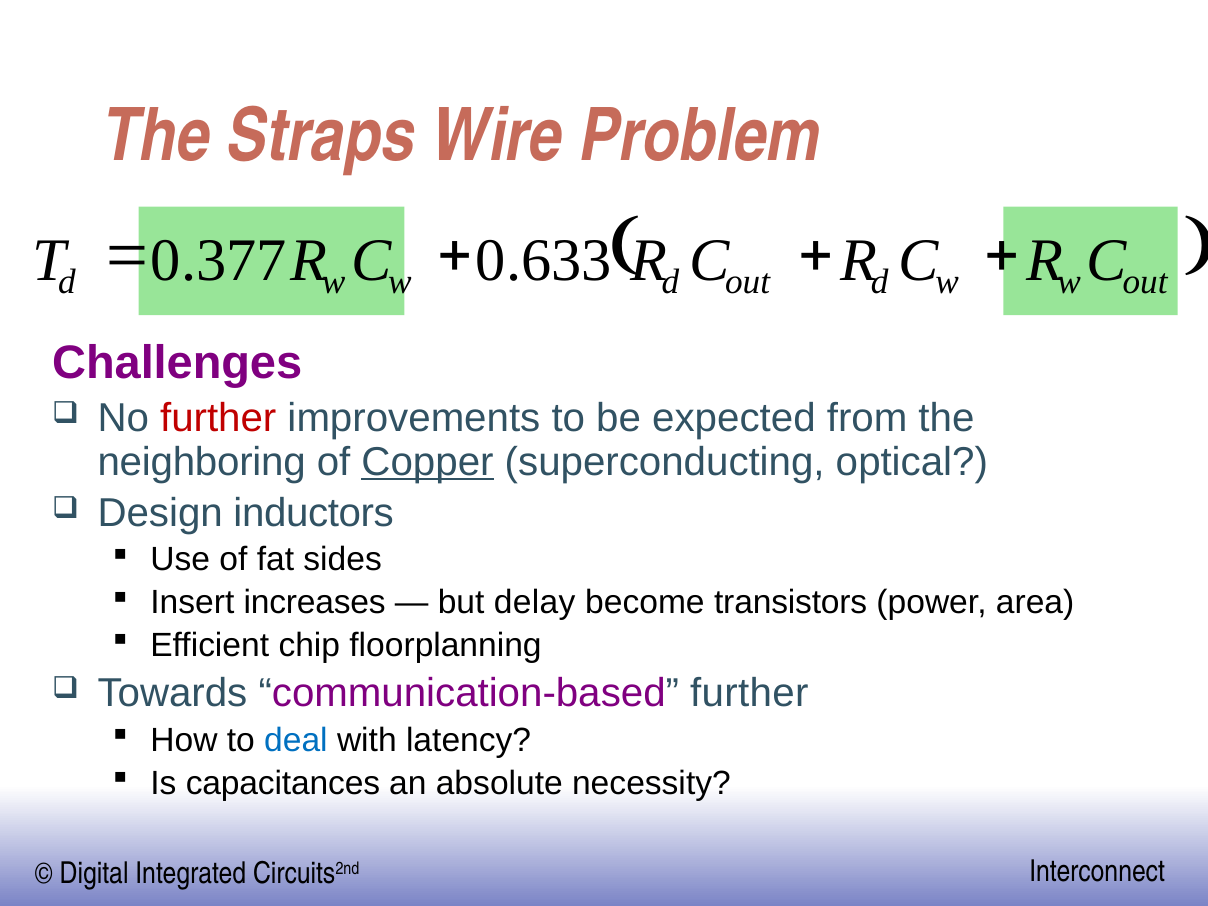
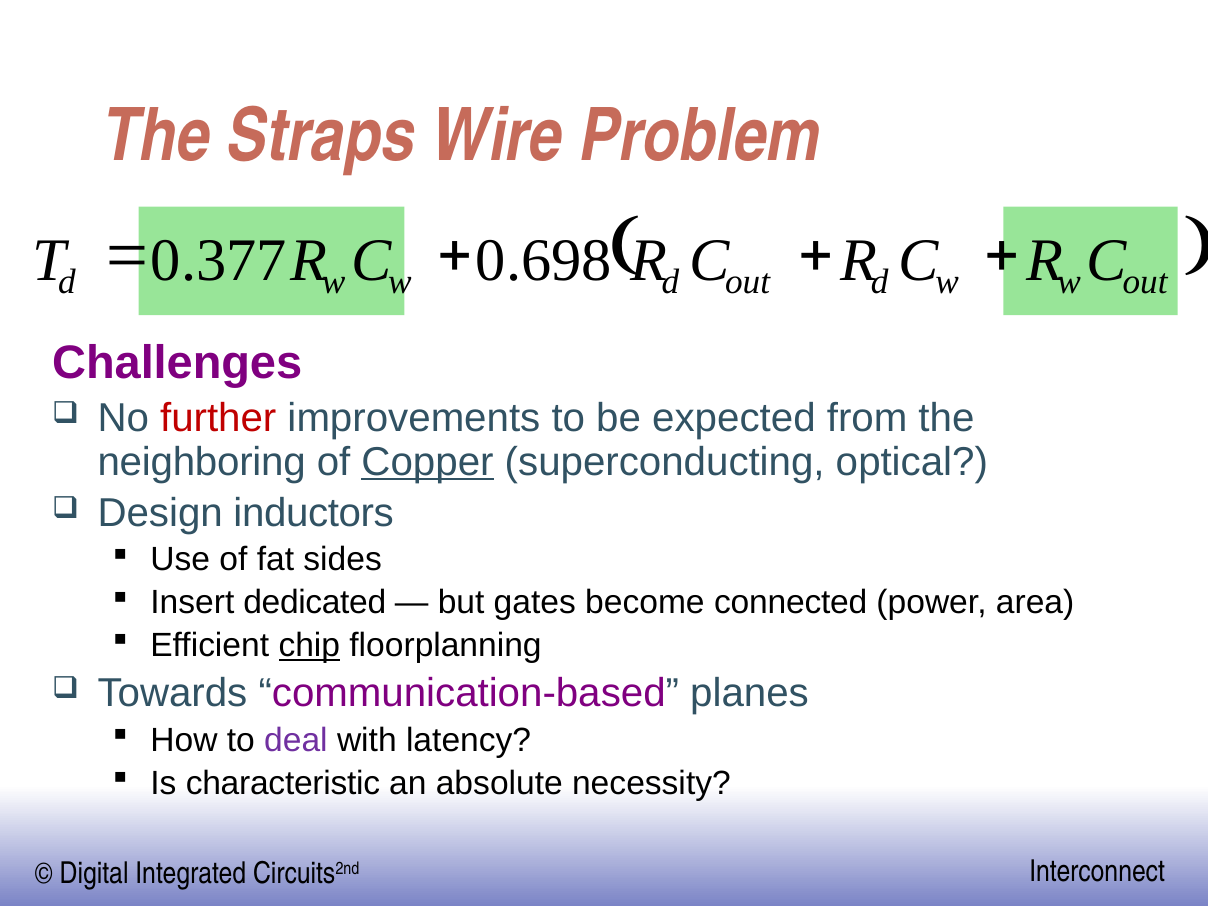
633: 633 -> 698
increases: increases -> dedicated
delay: delay -> gates
transistors: transistors -> connected
chip underline: none -> present
communication-based further: further -> planes
deal colour: blue -> purple
capacitances: capacitances -> characteristic
